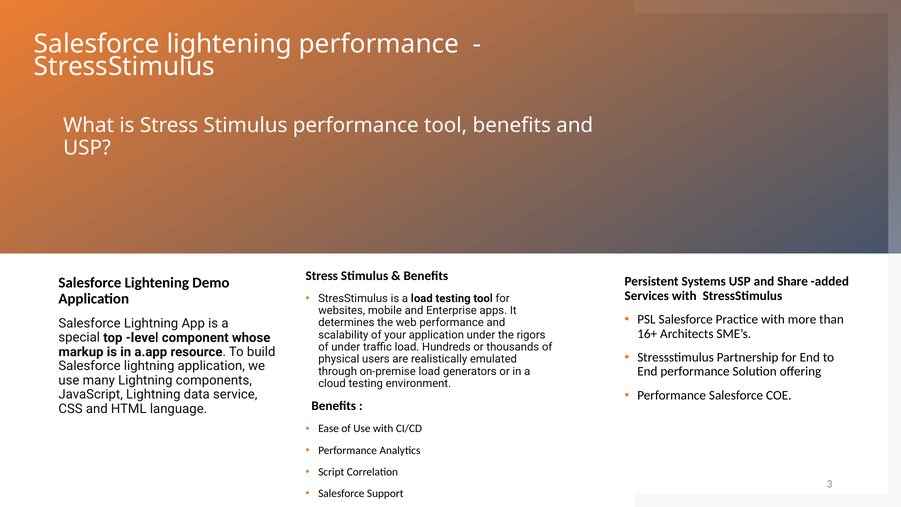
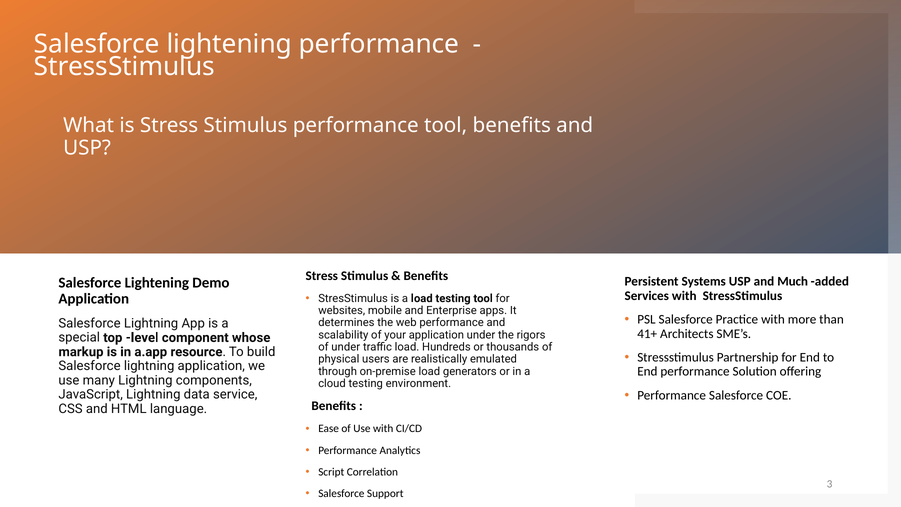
Share: Share -> Much
16+: 16+ -> 41+
